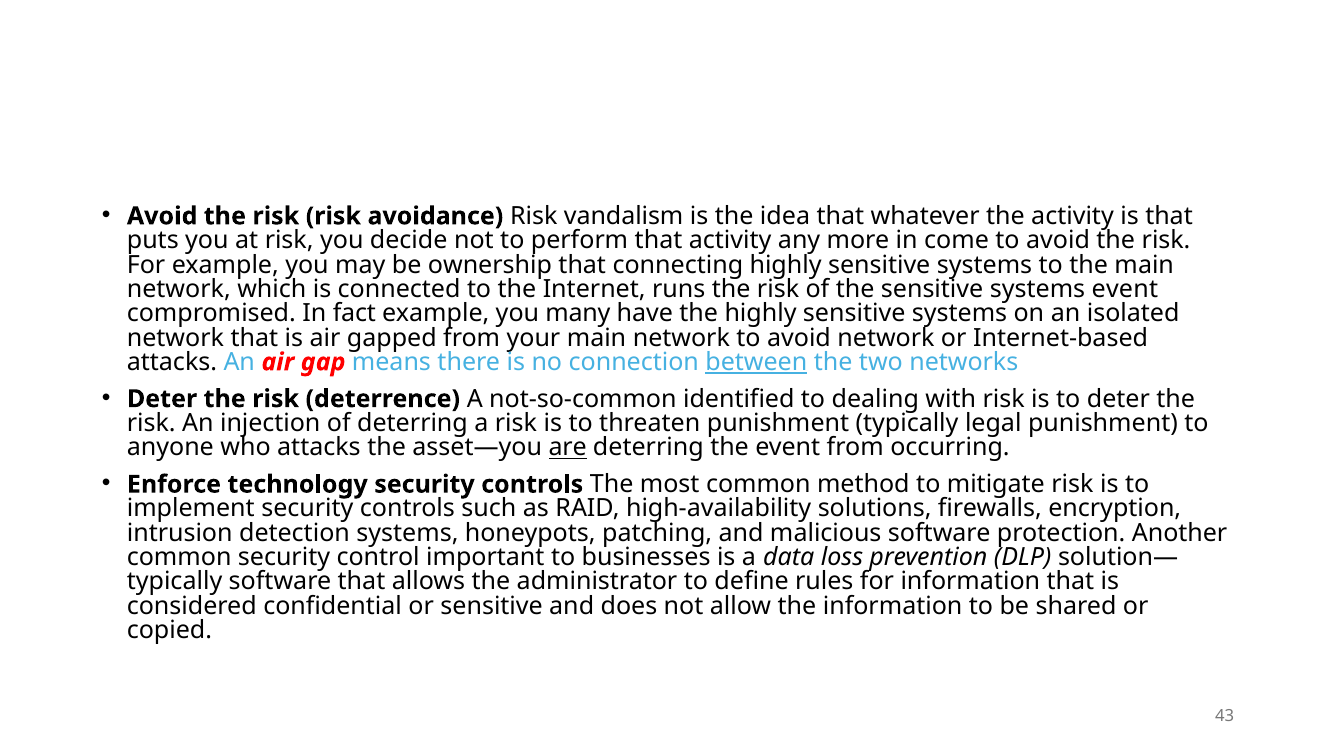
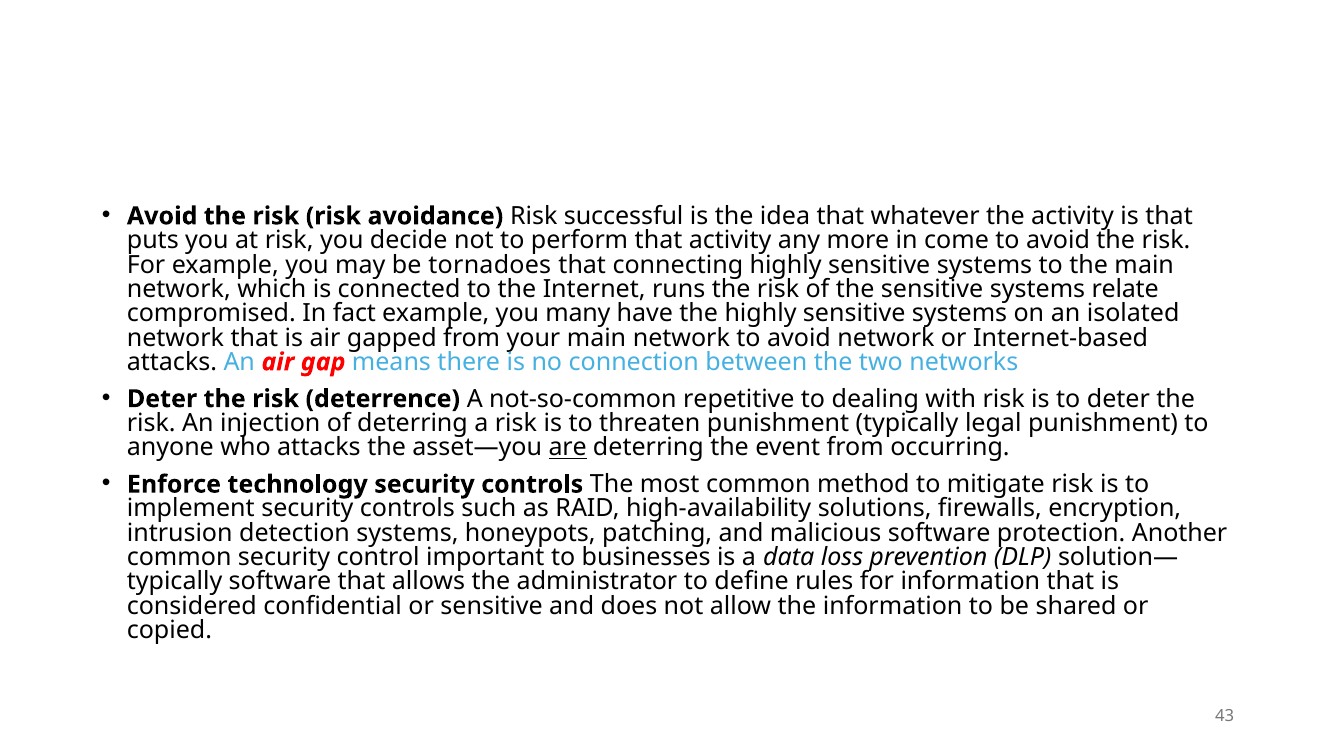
vandalism: vandalism -> successful
ownership: ownership -> tornadoes
systems event: event -> relate
between underline: present -> none
identified: identified -> repetitive
